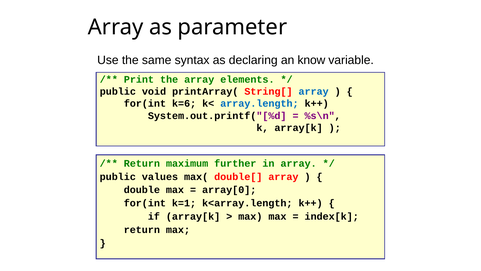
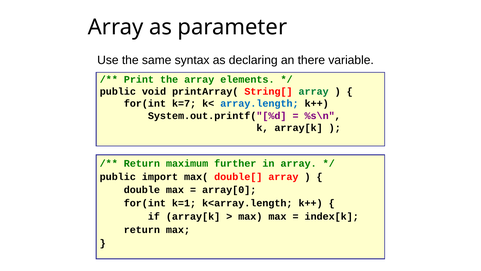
know: know -> there
array at (314, 91) colour: blue -> green
k=6: k=6 -> k=7
values: values -> import
